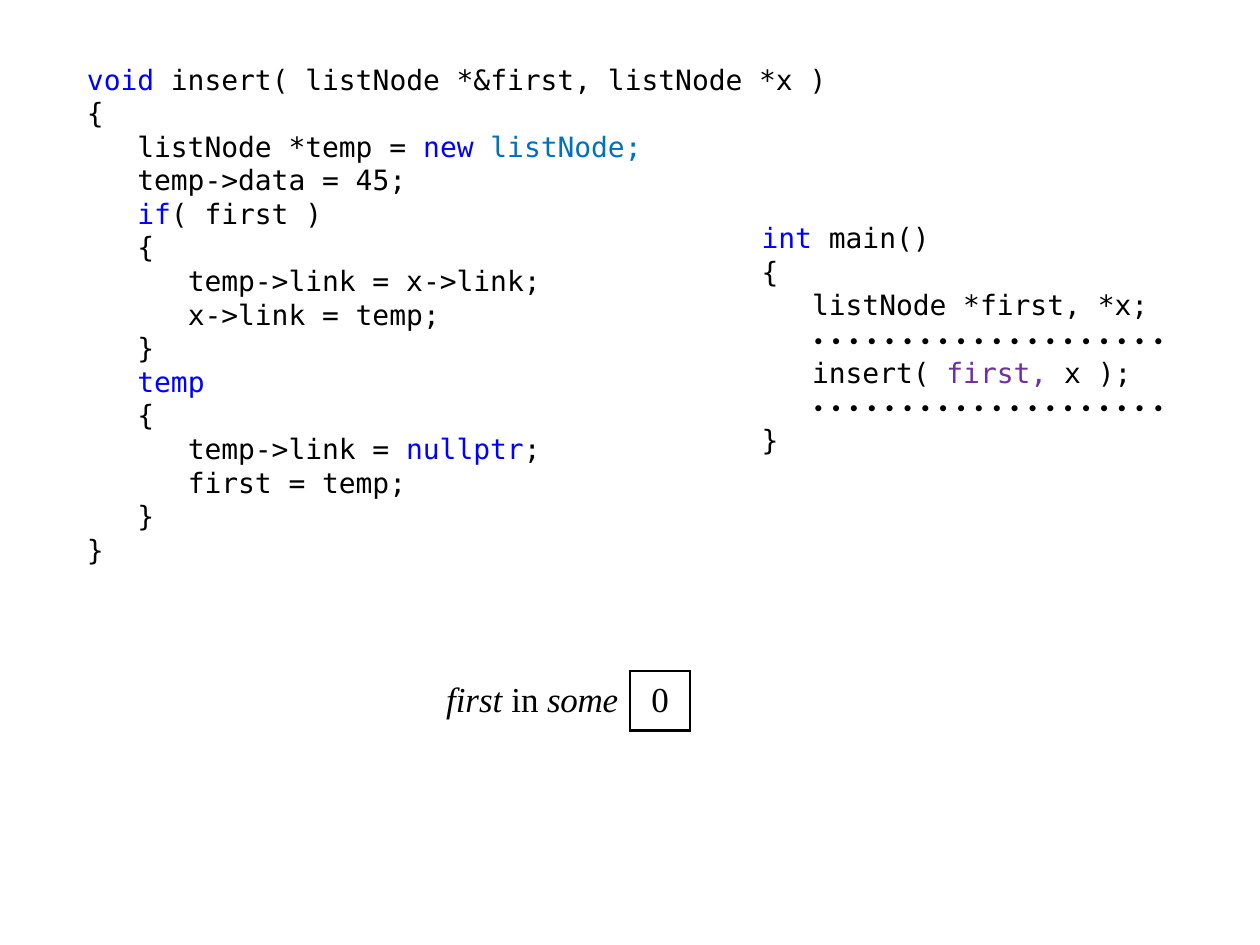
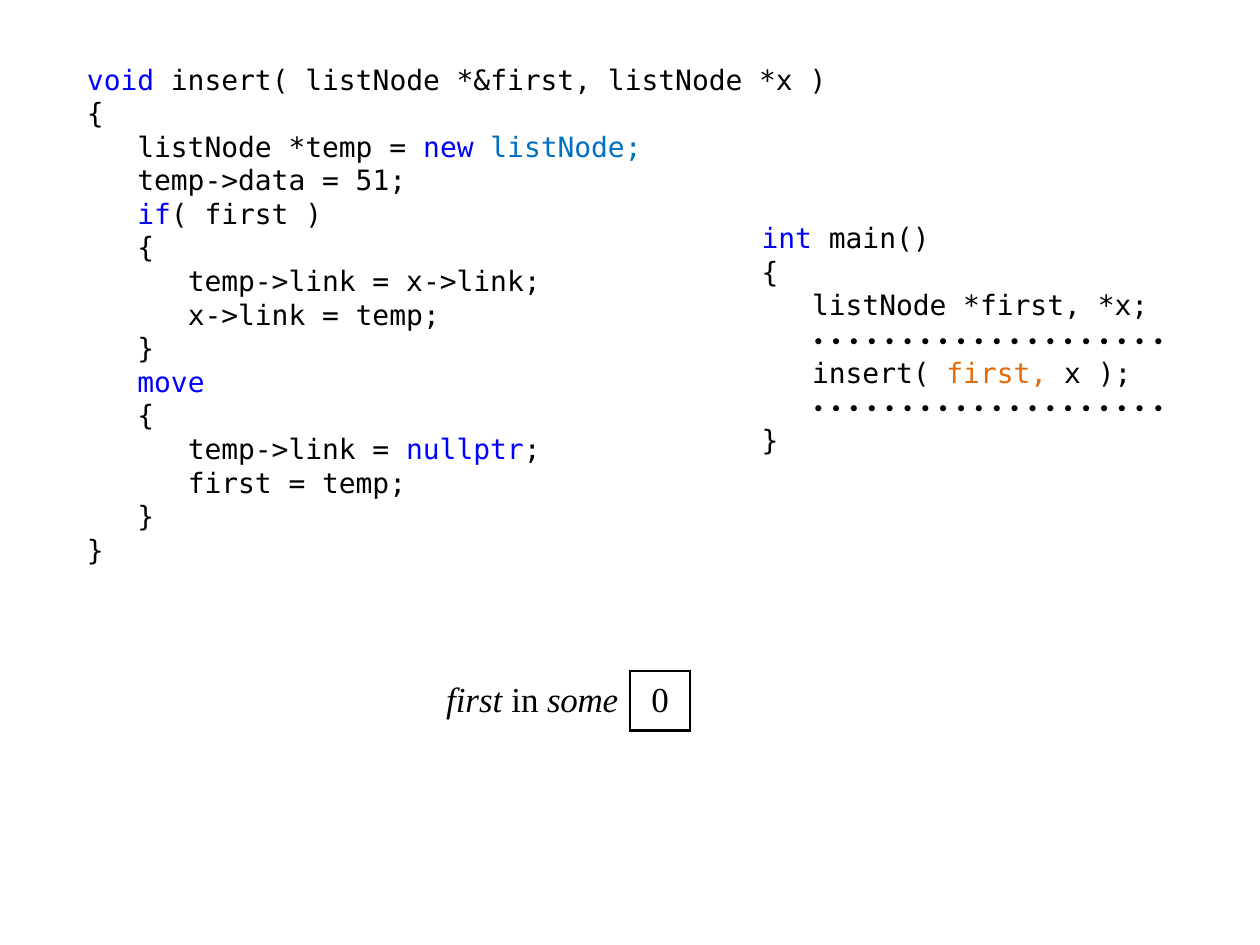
45: 45 -> 51
first at (997, 374) colour: purple -> orange
temp at (171, 383): temp -> move
